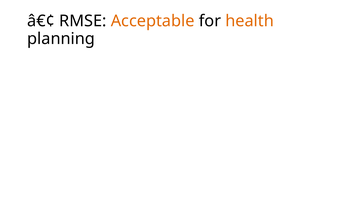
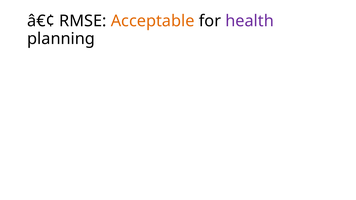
health colour: orange -> purple
